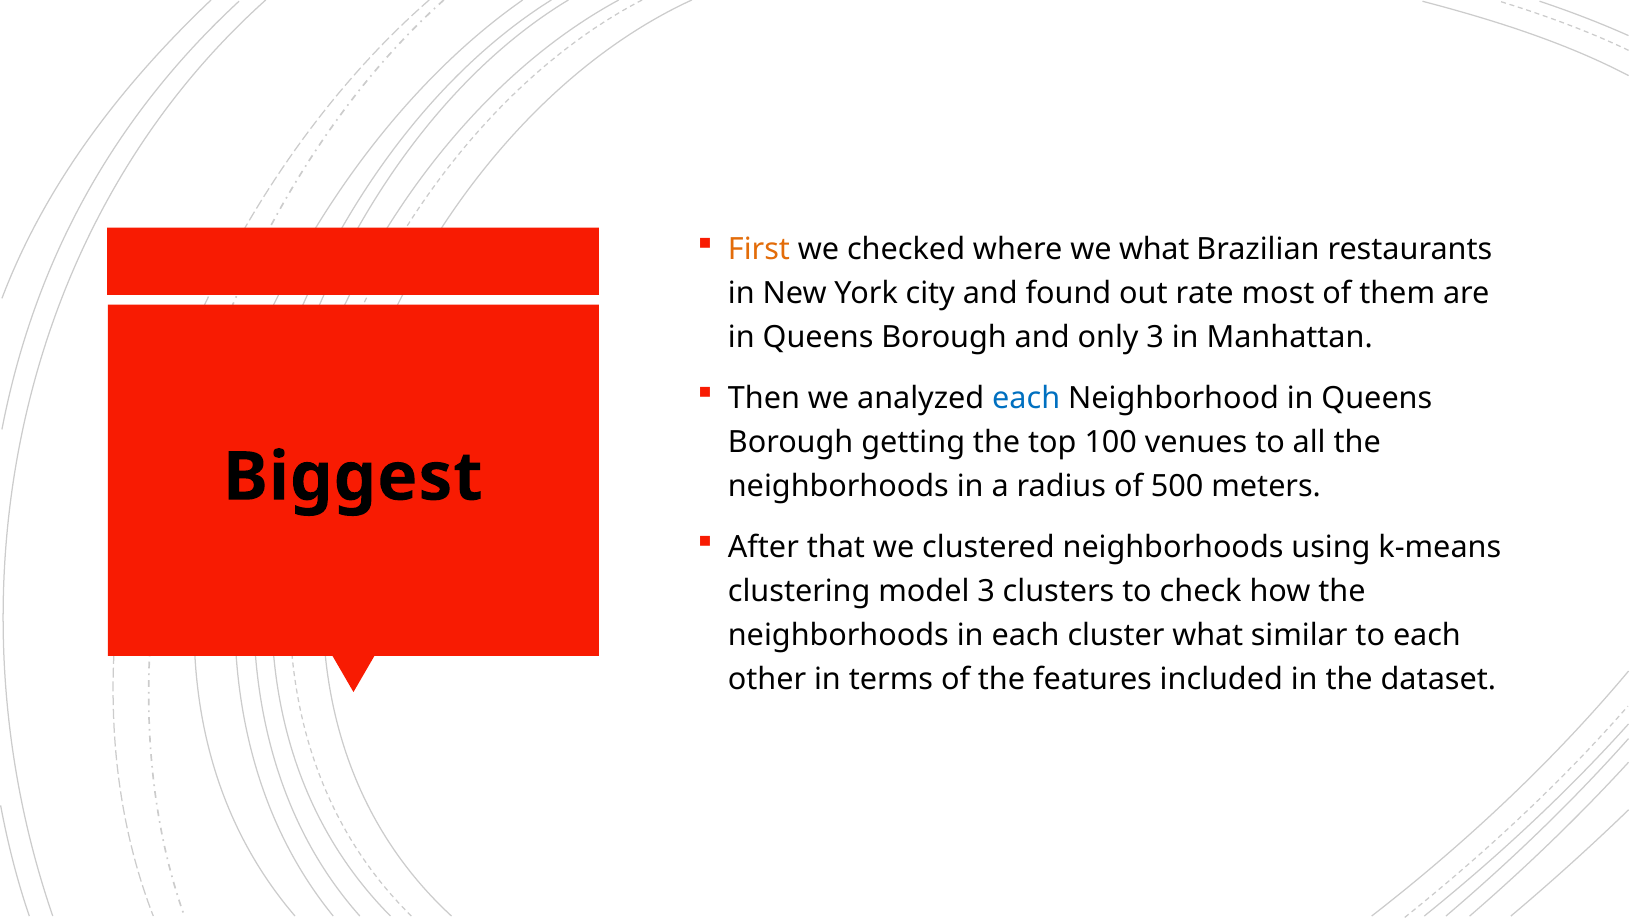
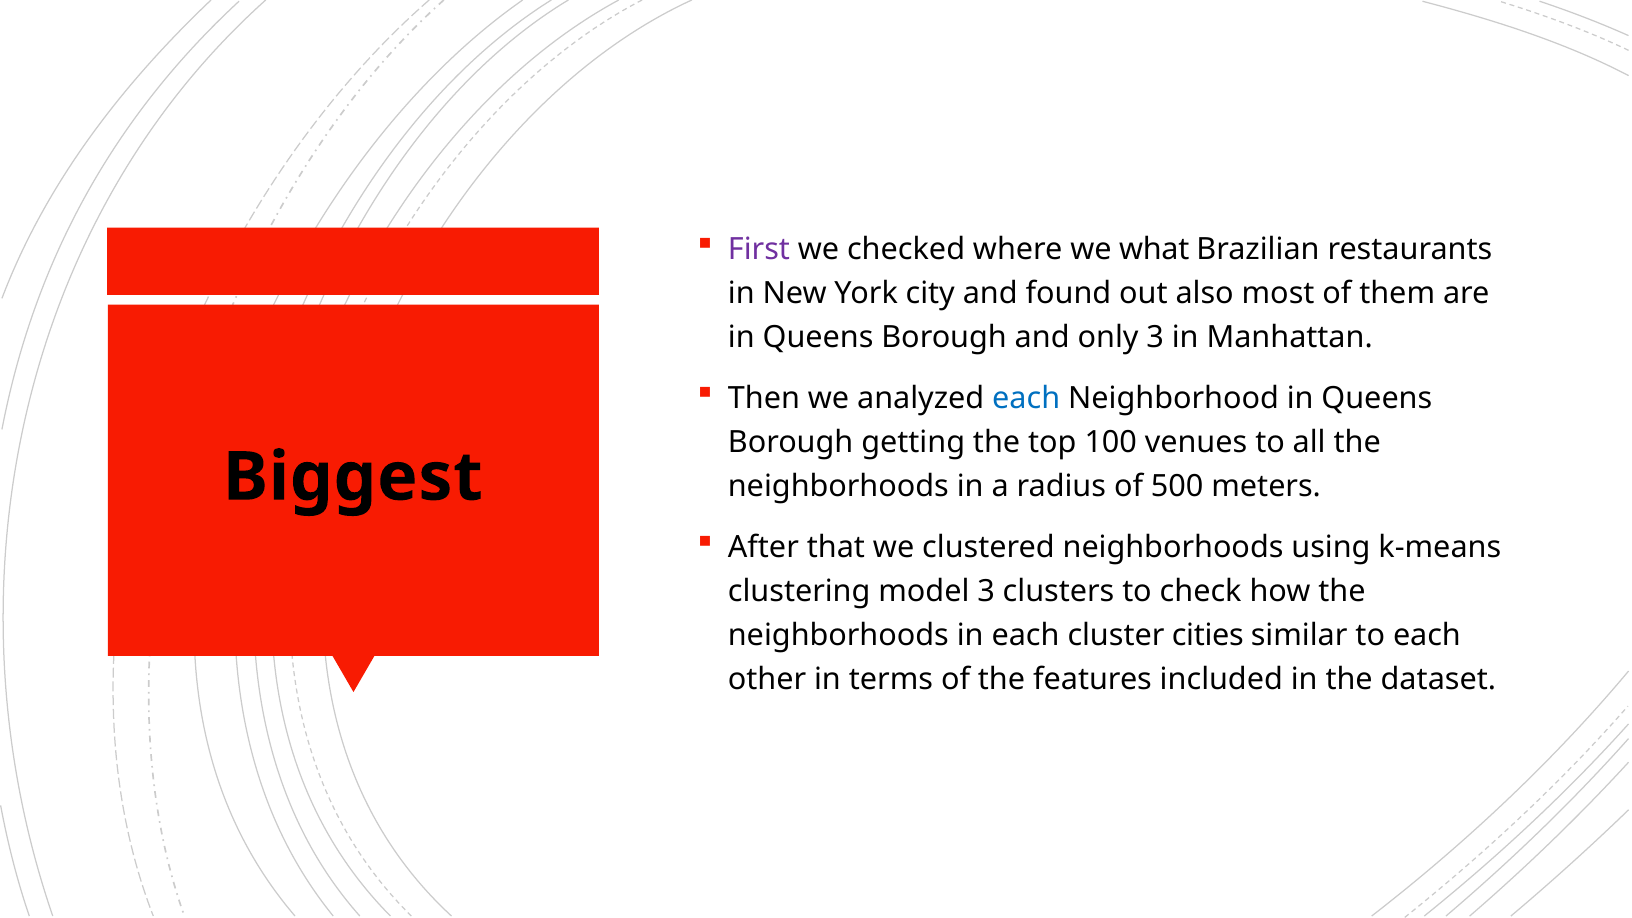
First colour: orange -> purple
rate: rate -> also
cluster what: what -> cities
